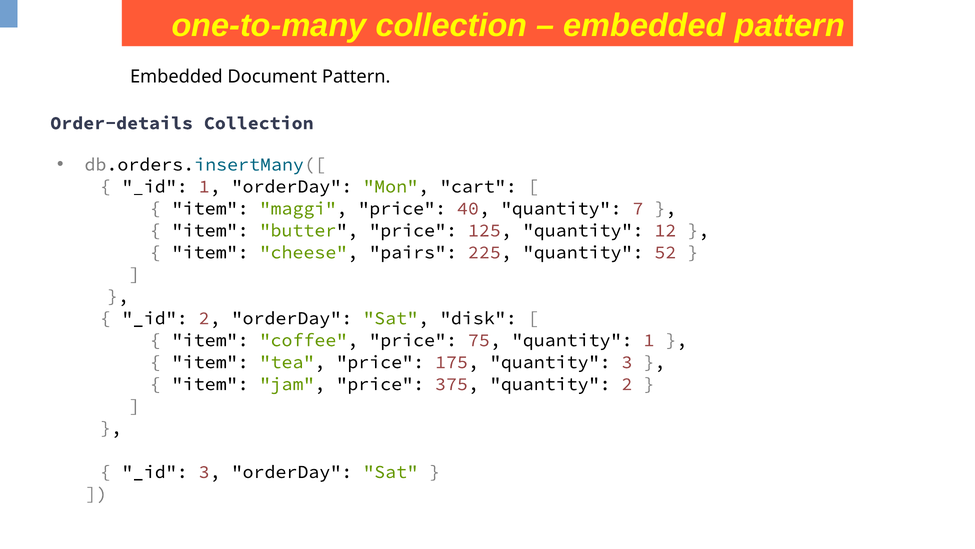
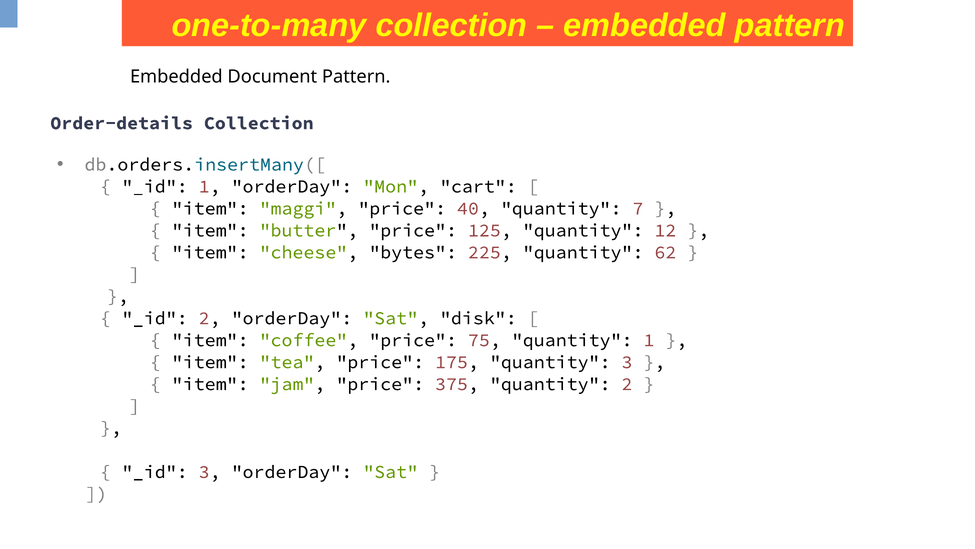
pairs: pairs -> bytes
52: 52 -> 62
